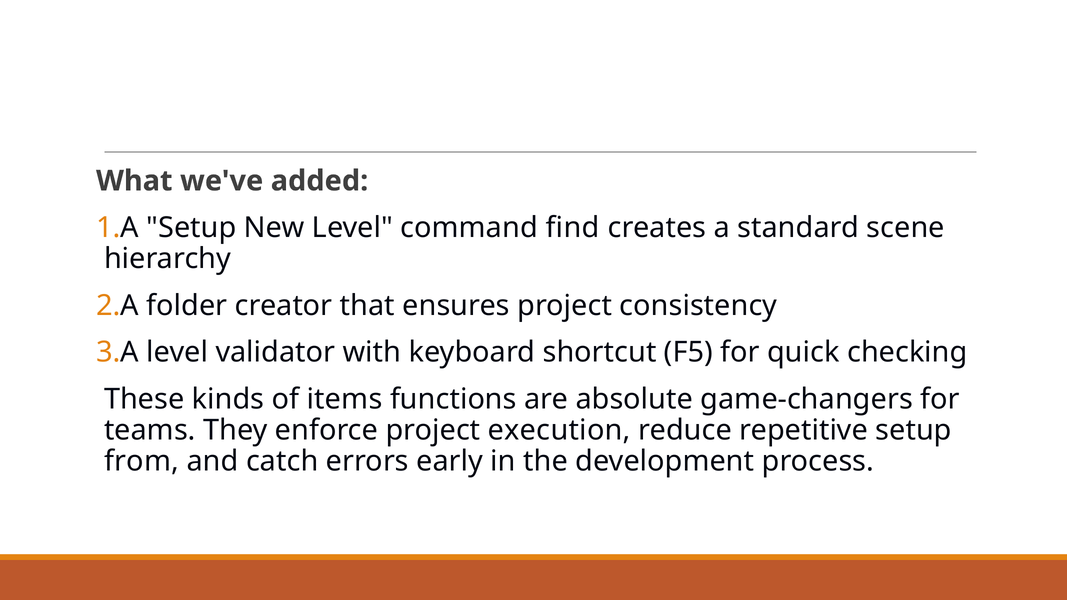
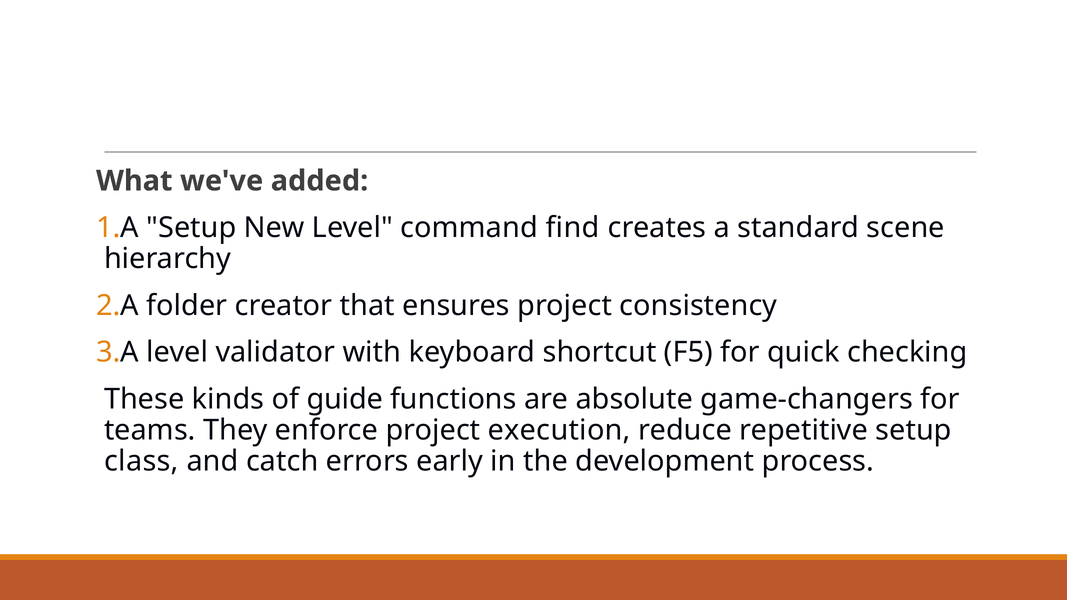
items: items -> guide
from: from -> class
